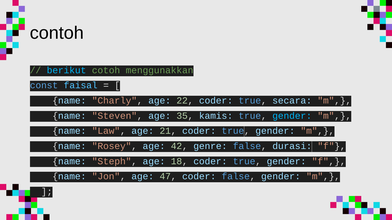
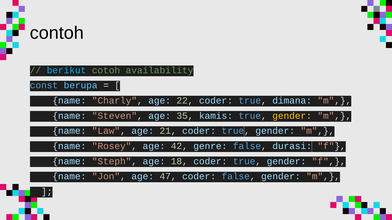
menggunakkan: menggunakkan -> availability
faisal: faisal -> berupa
secara: secara -> dimana
gender at (292, 116) colour: light blue -> yellow
